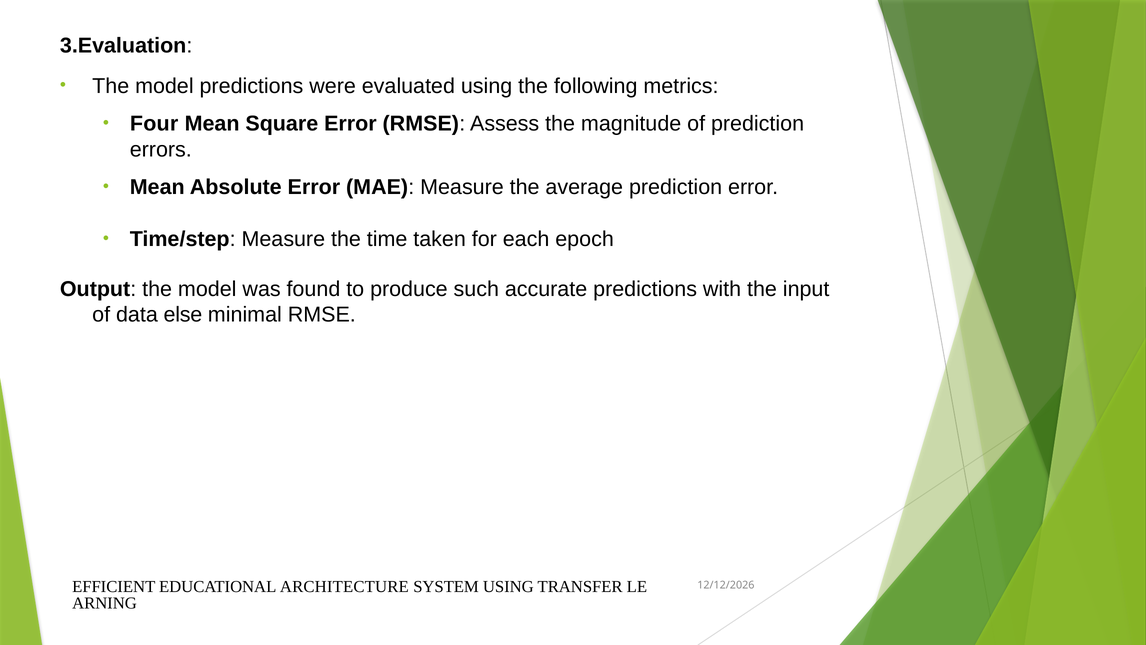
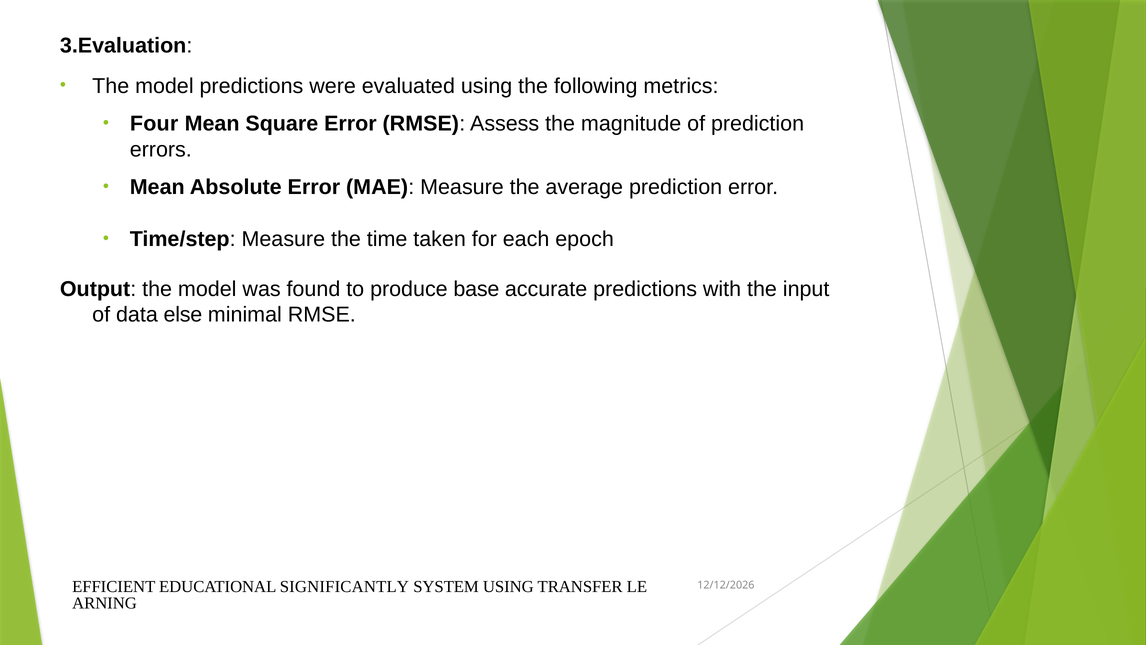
such: such -> base
ARCHITECTURE: ARCHITECTURE -> SIGNIFICANTLY
